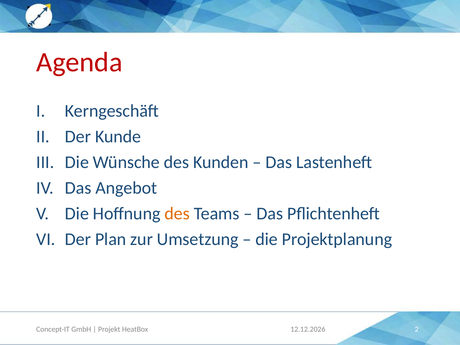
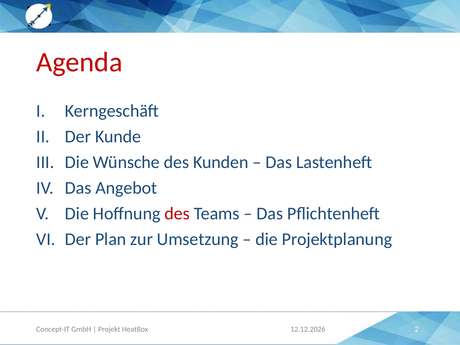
des at (177, 214) colour: orange -> red
